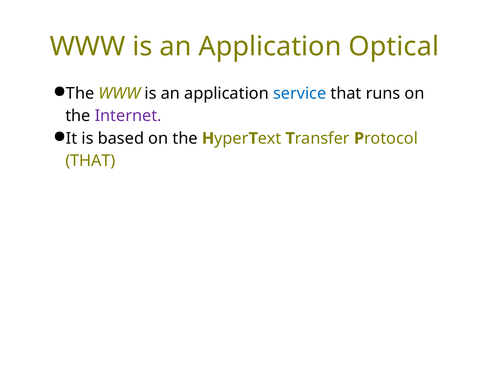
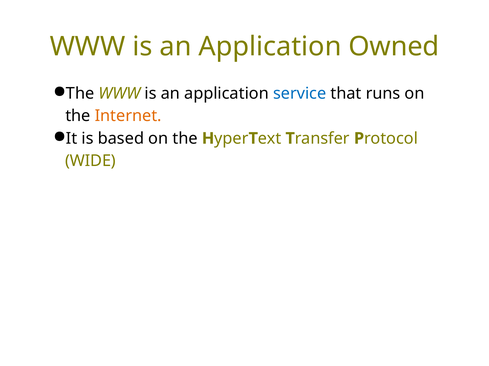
Optical: Optical -> Owned
Internet colour: purple -> orange
THAT at (90, 161): THAT -> WIDE
